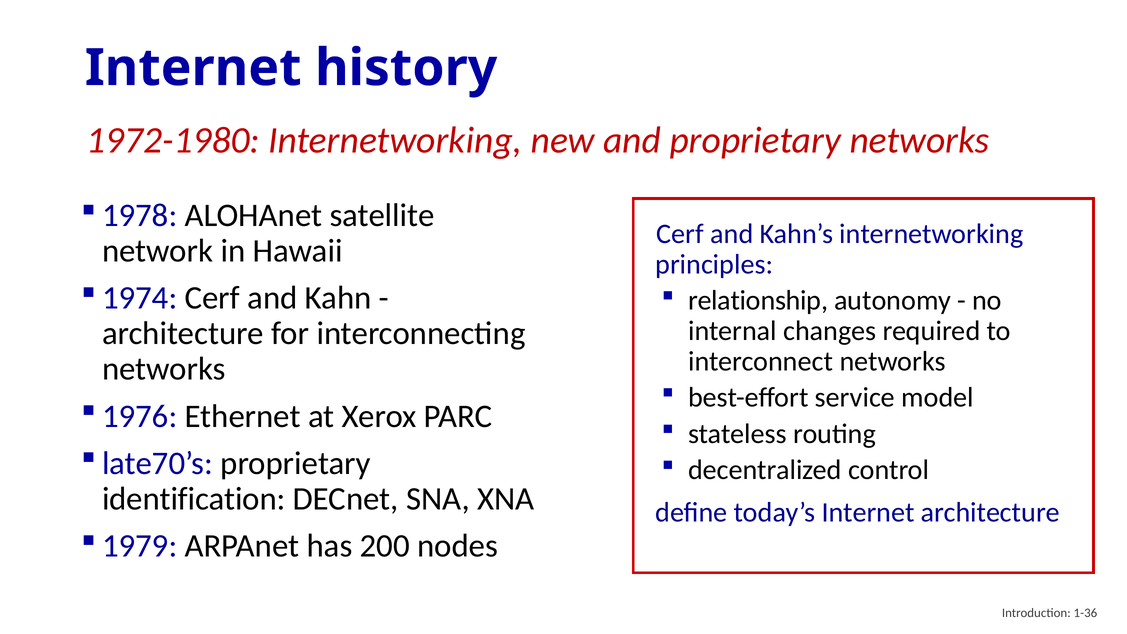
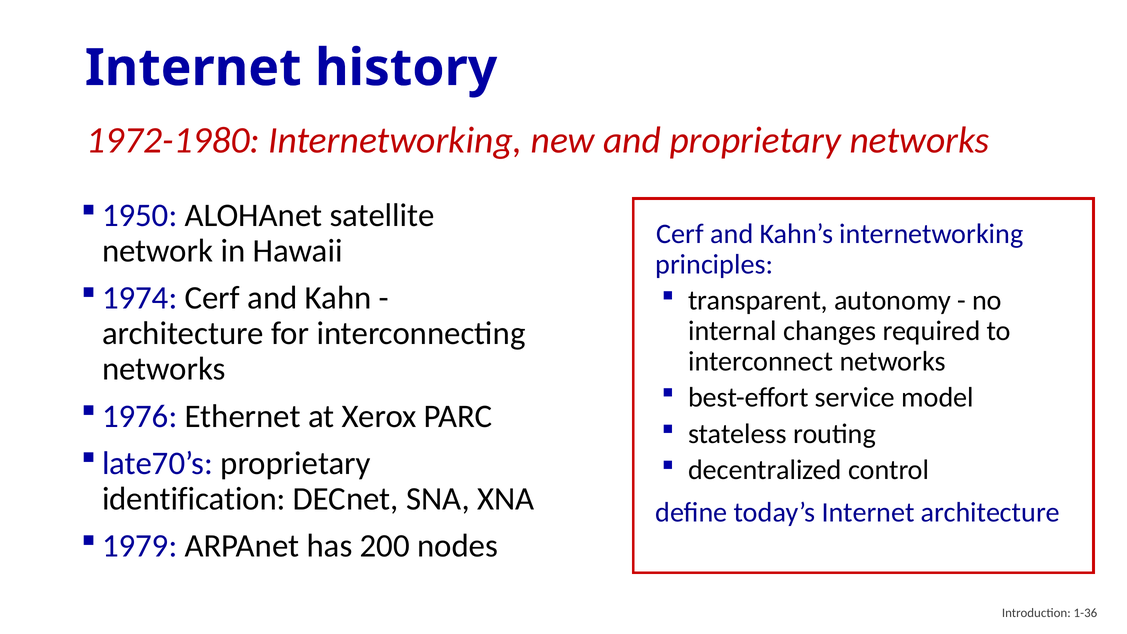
1978: 1978 -> 1950
relationship: relationship -> transparent
